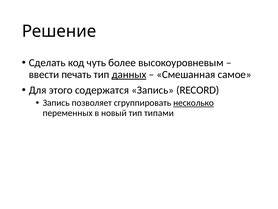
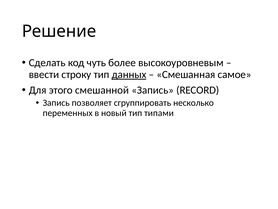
печать: печать -> строку
содержатся: содержатся -> смешанной
несколько underline: present -> none
